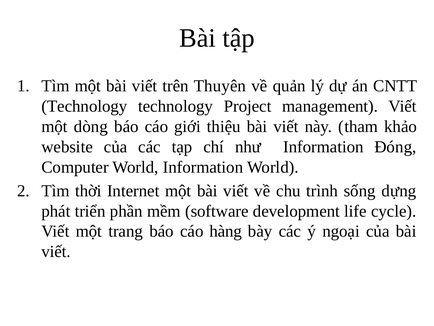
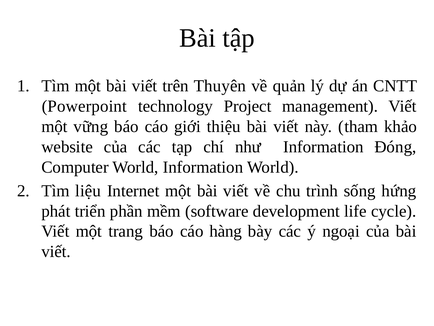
Technology at (84, 106): Technology -> Powerpoint
dòng: dòng -> vững
thời: thời -> liệu
dựng: dựng -> hứng
